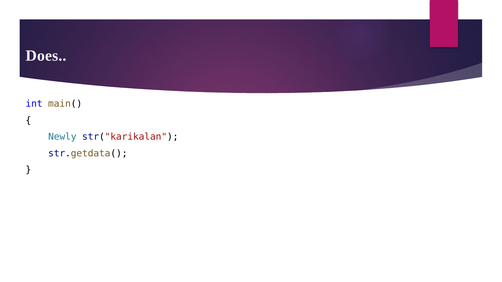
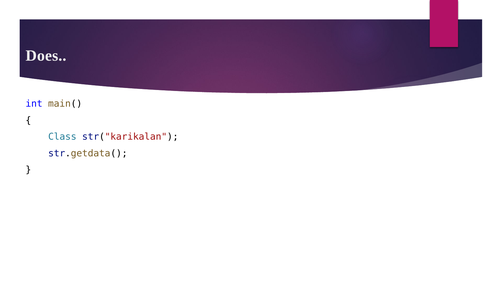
Newly: Newly -> Class
